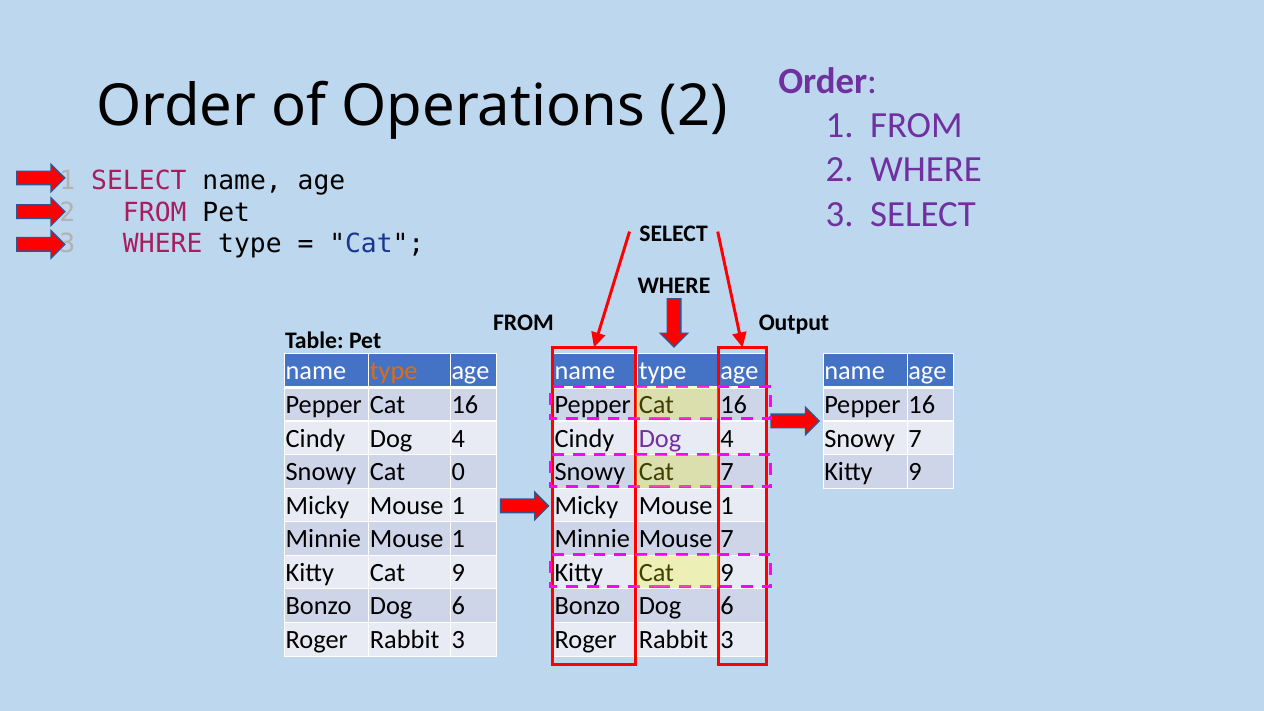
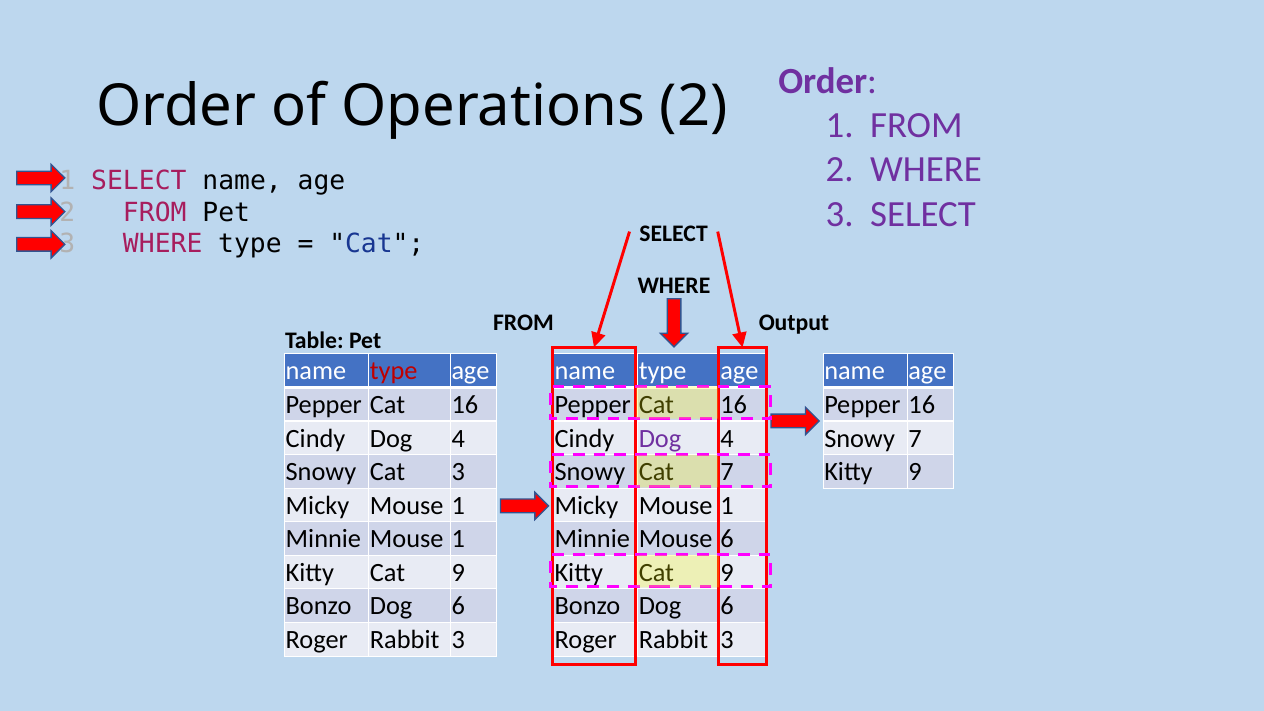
type at (394, 371) colour: orange -> red
Cat 0: 0 -> 3
Mouse 7: 7 -> 6
